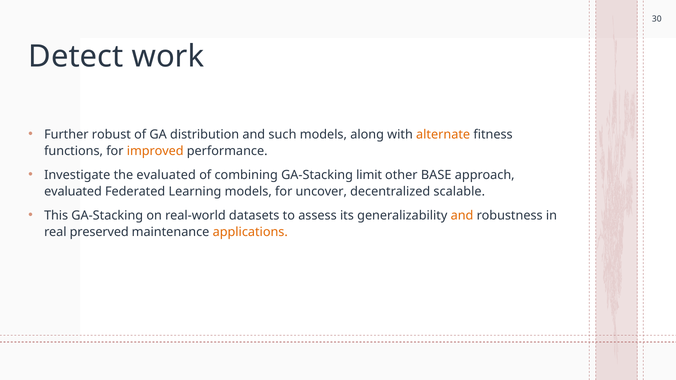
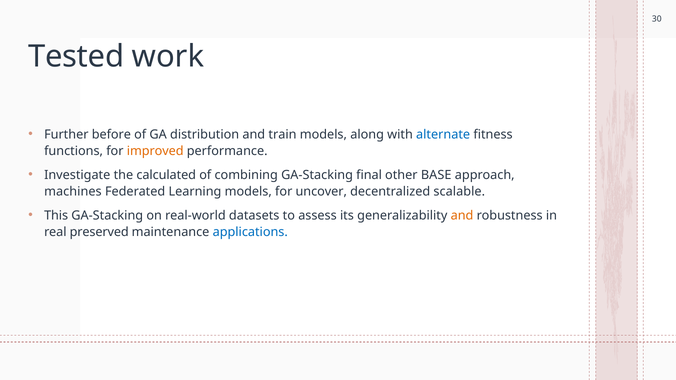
Detect: Detect -> Tested
robust: robust -> before
such: such -> train
alternate colour: orange -> blue
the evaluated: evaluated -> calculated
limit: limit -> final
evaluated at (73, 192): evaluated -> machines
applications colour: orange -> blue
